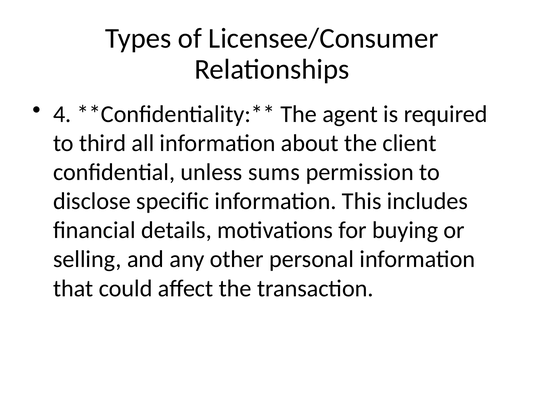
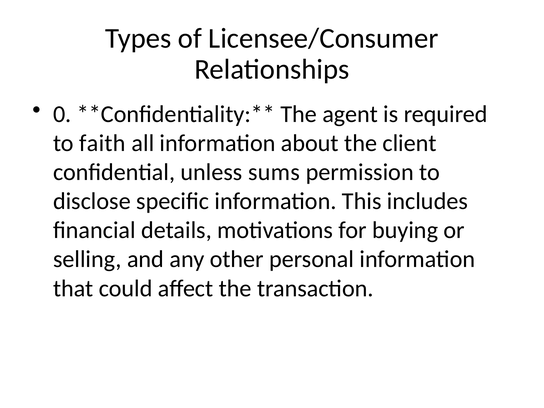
4: 4 -> 0
third: third -> faith
